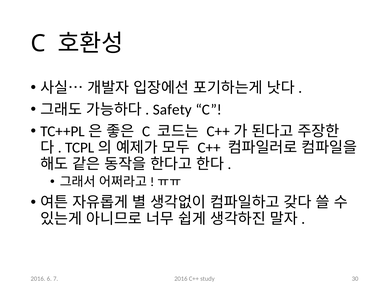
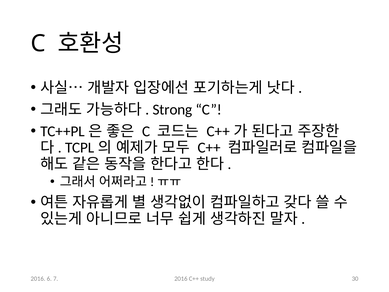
Safety: Safety -> Strong
